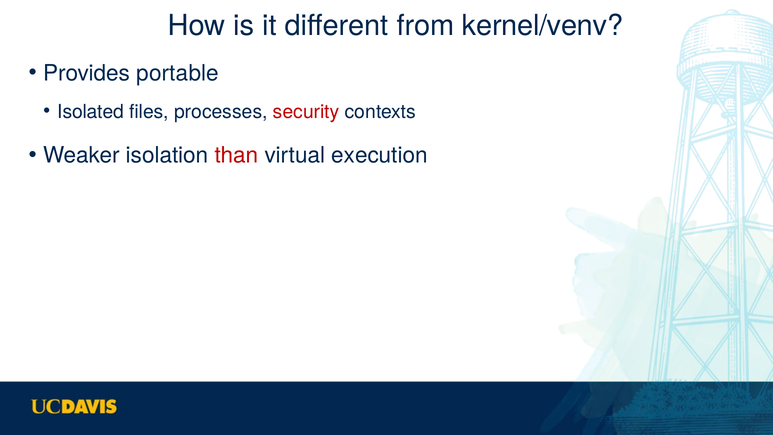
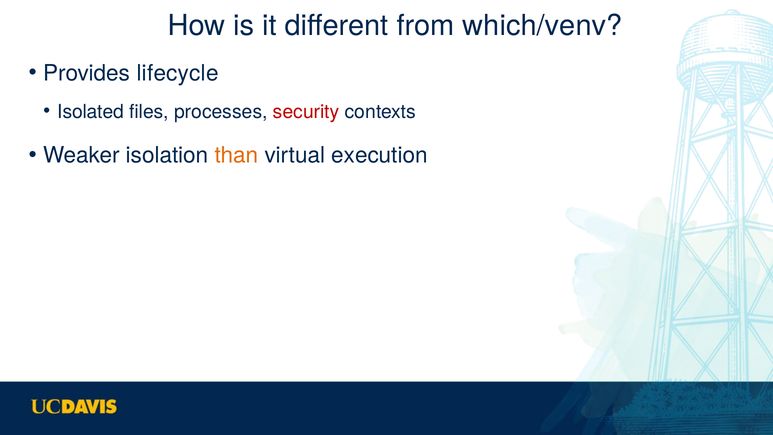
kernel/venv: kernel/venv -> which/venv
portable: portable -> lifecycle
than colour: red -> orange
